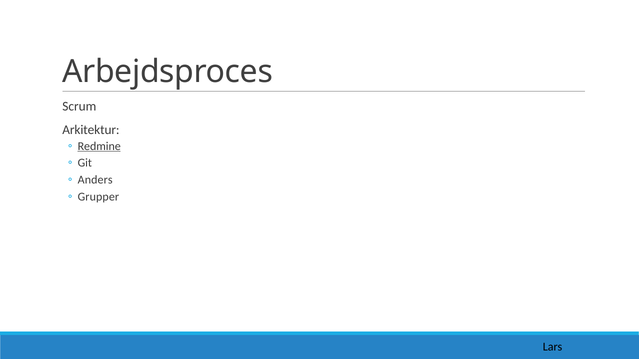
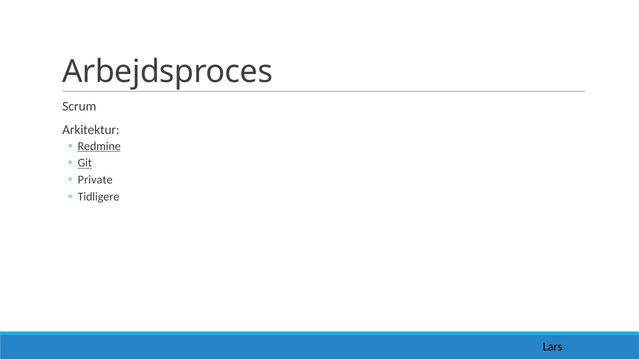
Git underline: none -> present
Anders: Anders -> Private
Grupper: Grupper -> Tidligere
